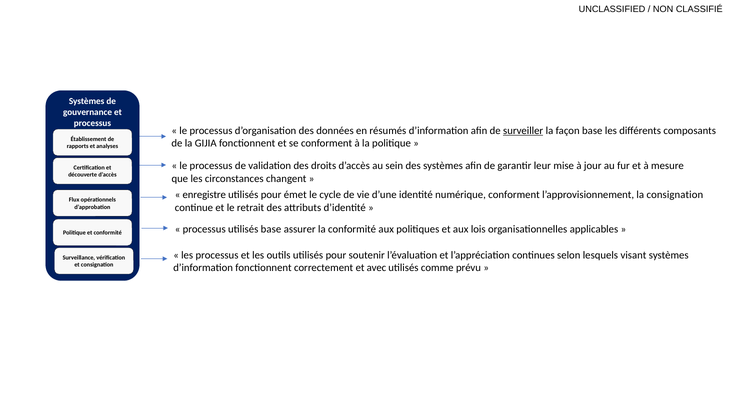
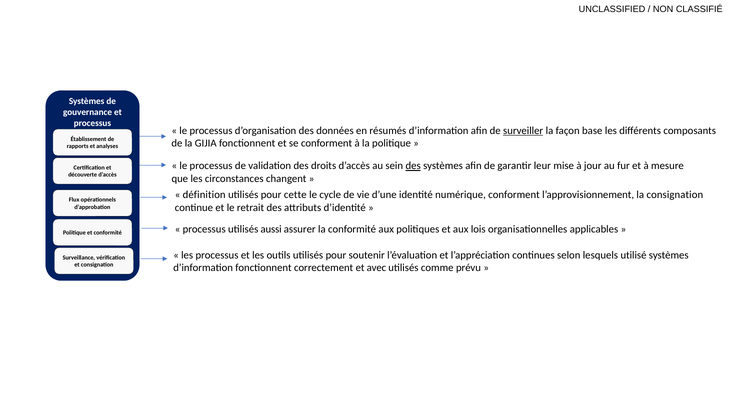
des at (413, 166) underline: none -> present
enregistre: enregistre -> définition
émet: émet -> cette
utilisés base: base -> aussi
visant: visant -> utilisé
